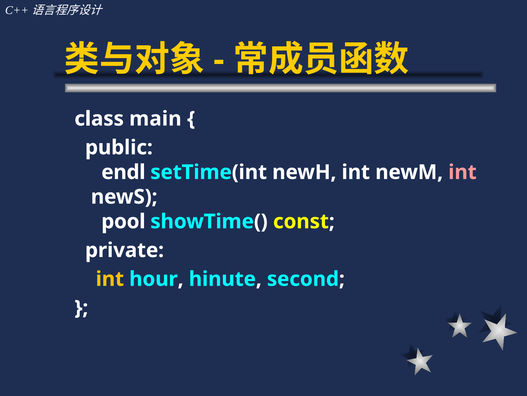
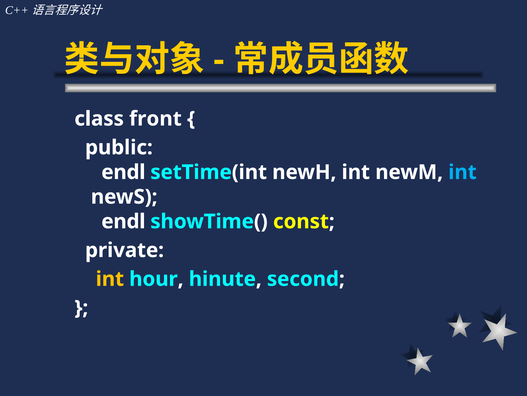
main: main -> front
int at (462, 172) colour: pink -> light blue
pool at (123, 221): pool -> endl
